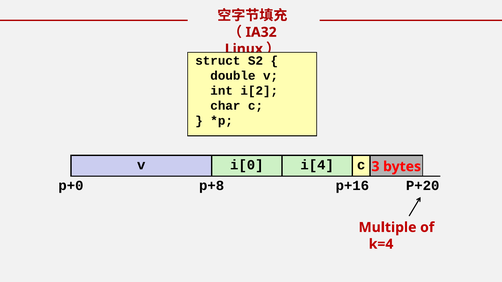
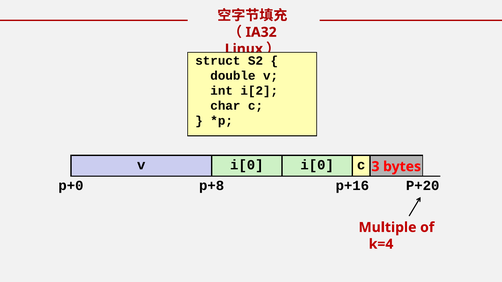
i[0 i[4: i[4 -> i[0
